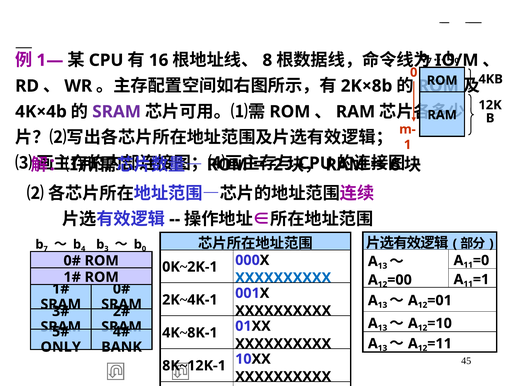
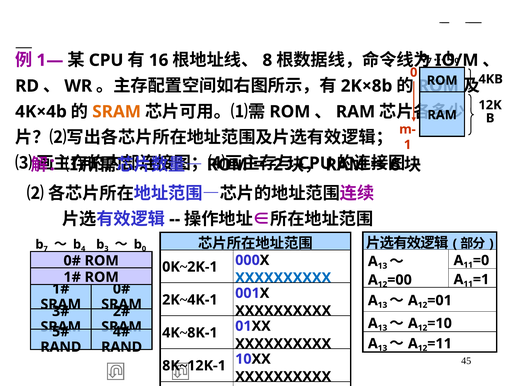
SRAM at (117, 112) colour: purple -> orange
ONLY at (61, 347): ONLY -> RAND
BANK at (122, 347): BANK -> RAND
